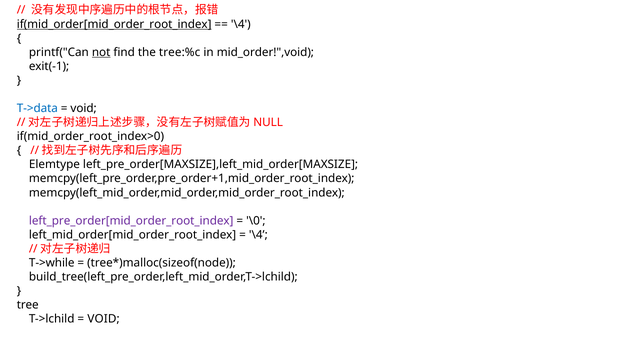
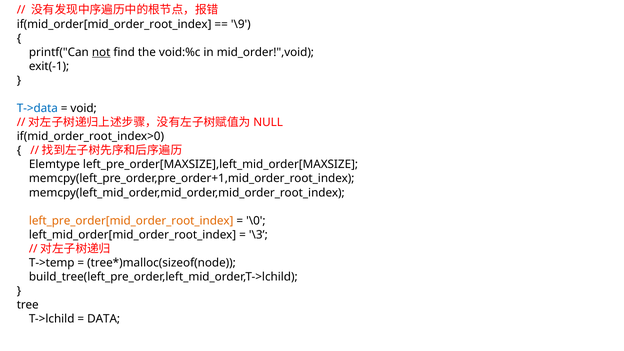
if(mid_order[mid_order_root_index underline: present -> none
\4 at (241, 24): \4 -> \9
tree:%c: tree:%c -> void:%c
left_pre_order[mid_order_root_index colour: purple -> orange
\4 at (258, 235): \4 -> \3
T->while: T->while -> T->temp
VOID at (104, 319): VOID -> DATA
